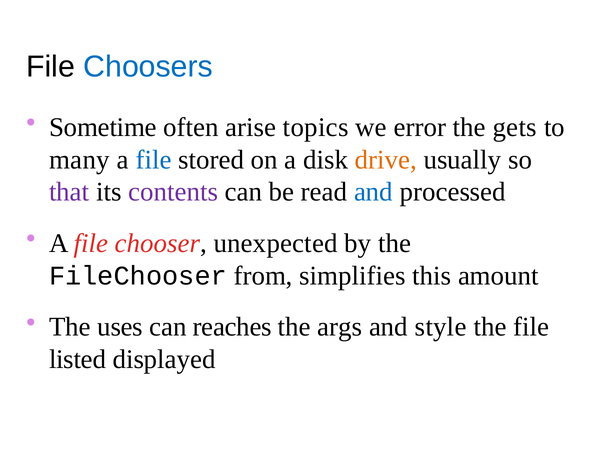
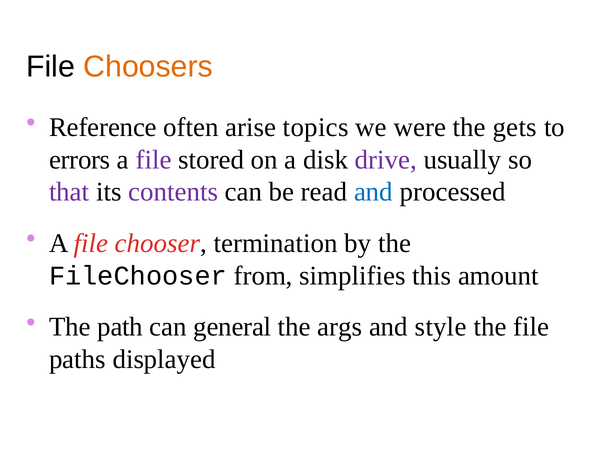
Choosers colour: blue -> orange
Sometime: Sometime -> Reference
error: error -> were
many: many -> errors
file at (154, 160) colour: blue -> purple
drive colour: orange -> purple
unexpected: unexpected -> termination
uses: uses -> path
reaches: reaches -> general
listed: listed -> paths
